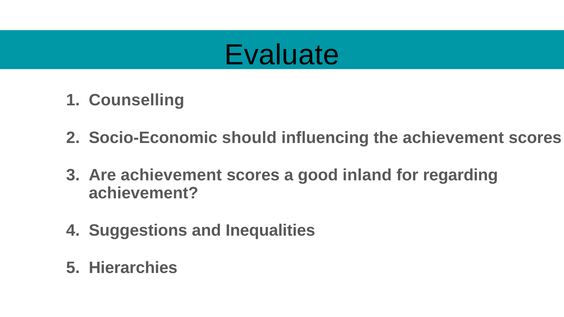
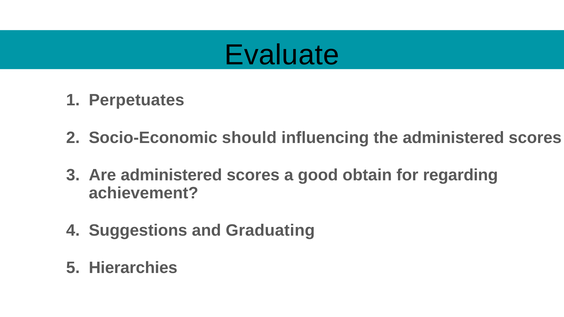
Counselling: Counselling -> Perpetuates
the achievement: achievement -> administered
Are achievement: achievement -> administered
inland: inland -> obtain
Inequalities: Inequalities -> Graduating
